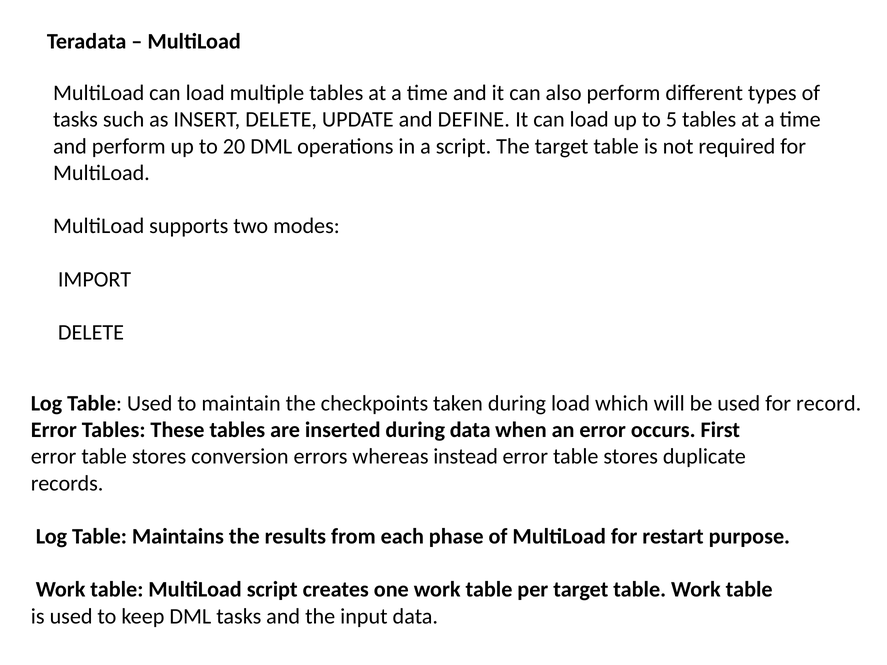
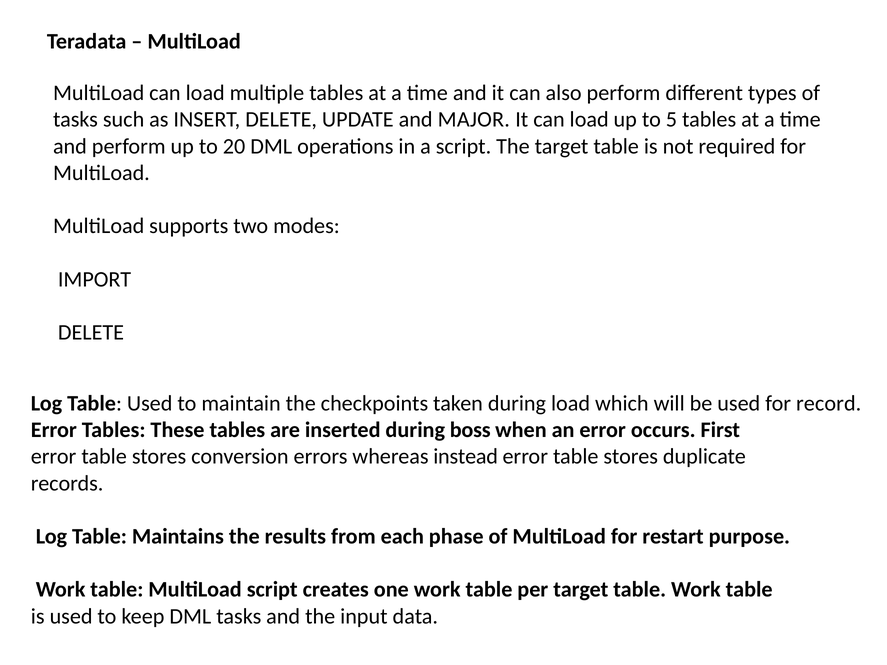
DEFINE: DEFINE -> MAJOR
during data: data -> boss
